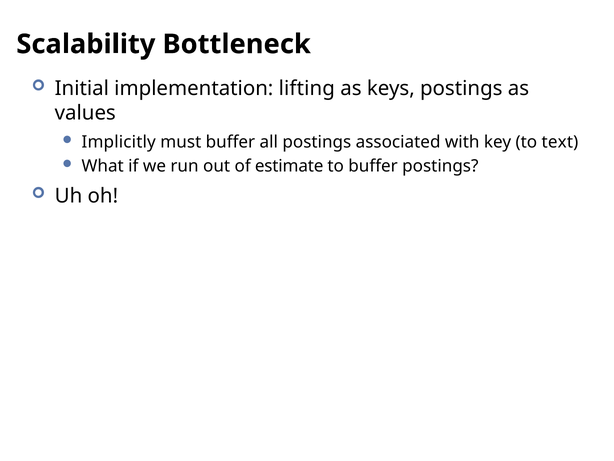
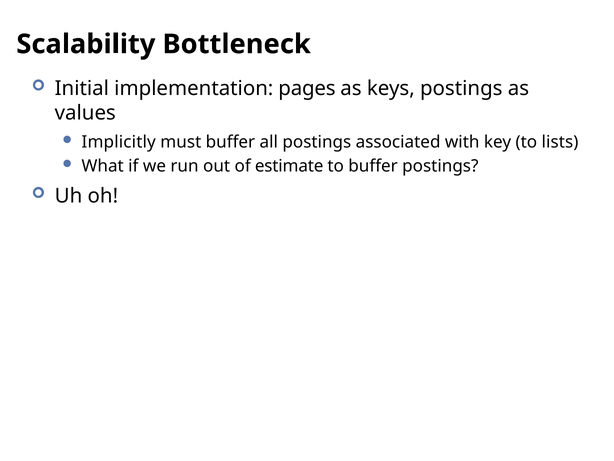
lifting: lifting -> pages
text: text -> lists
